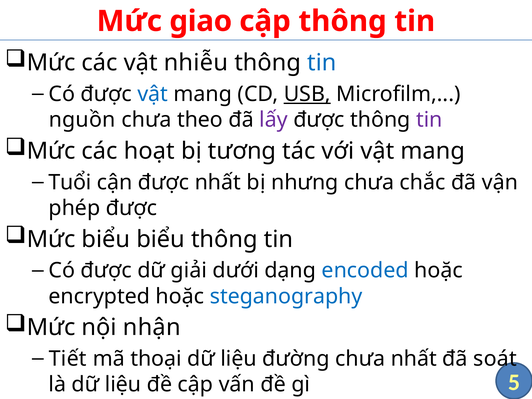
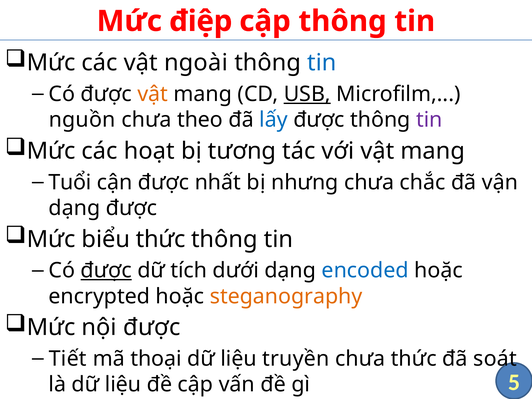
giao: giao -> điệp
nhiễu: nhiễu -> ngoài
vật at (153, 94) colour: blue -> orange
lấy colour: purple -> blue
phép at (74, 208): phép -> dạng
biểu biểu: biểu -> thức
được at (106, 271) underline: none -> present
giải: giải -> tích
steganography colour: blue -> orange
nội nhận: nhận -> được
đường: đường -> truyền
chưa nhất: nhất -> thức
